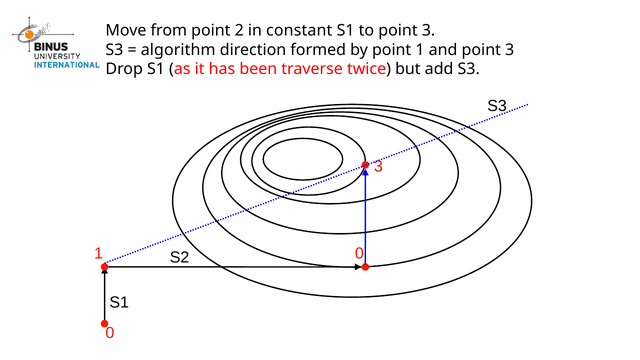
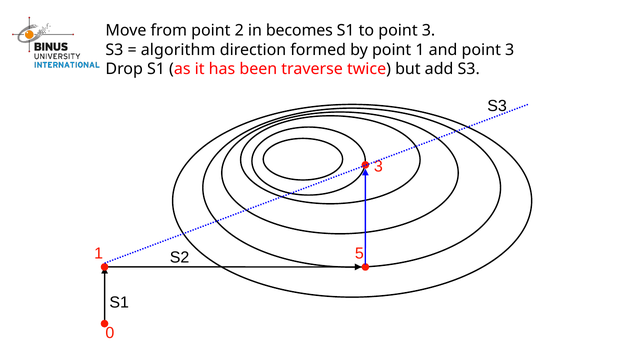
constant: constant -> becomes
1 0: 0 -> 5
